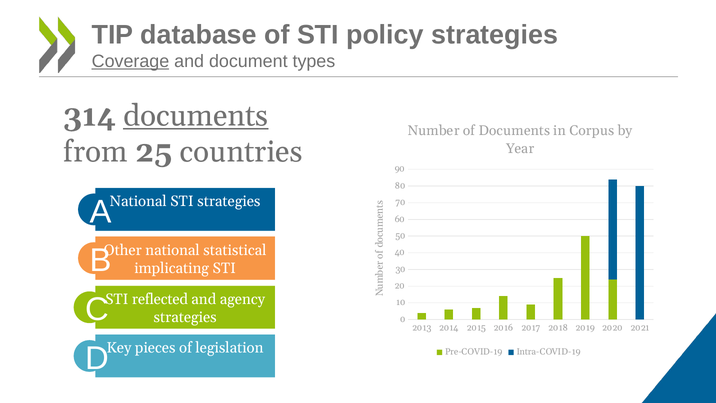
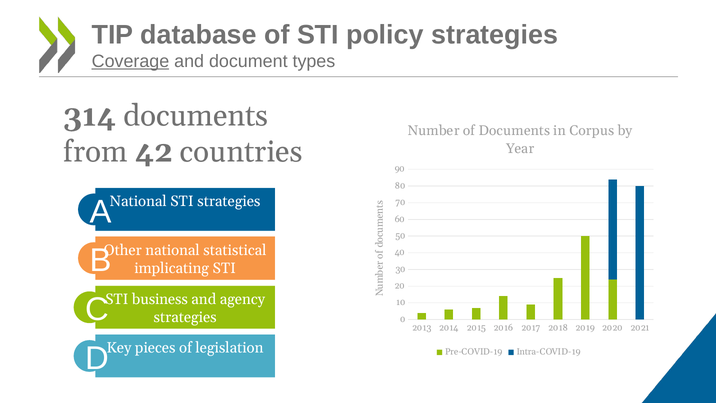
documents at (196, 116) underline: present -> none
25: 25 -> 42
reflected: reflected -> business
